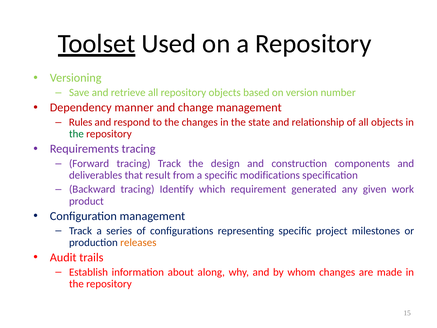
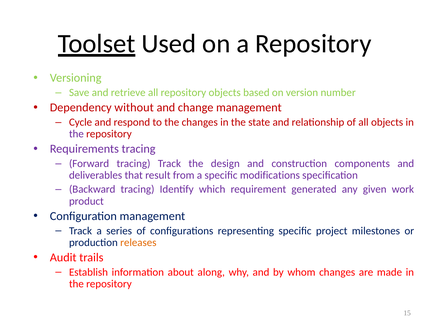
manner: manner -> without
Rules: Rules -> Cycle
the at (76, 134) colour: green -> purple
